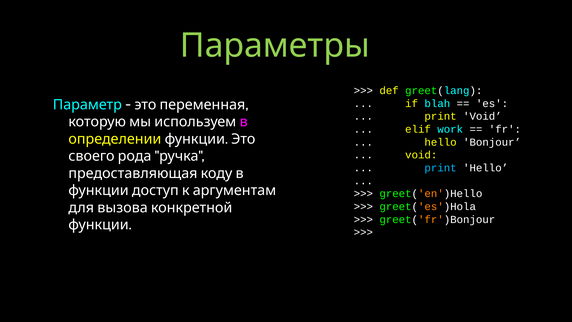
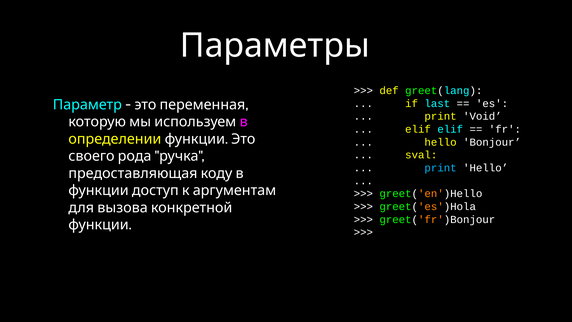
Параметры colour: light green -> white
blah: blah -> last
elif work: work -> elif
void at (421, 155): void -> sval
